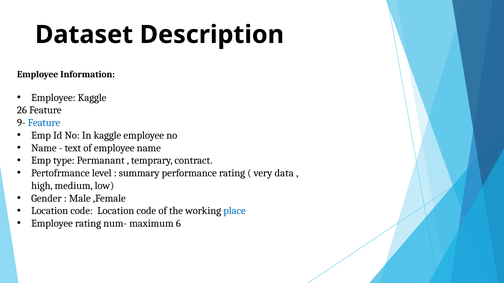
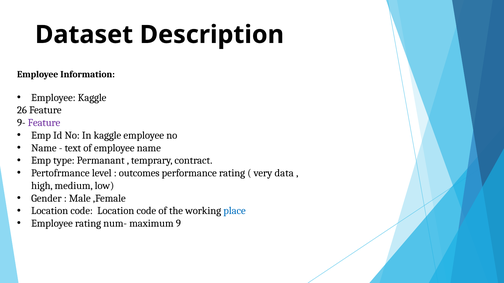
Feature at (44, 123) colour: blue -> purple
summary: summary -> outcomes
6: 6 -> 9
